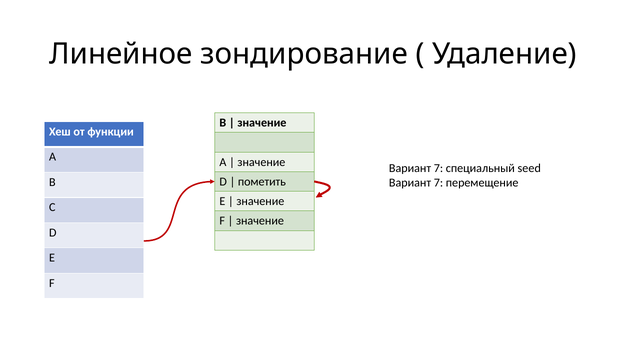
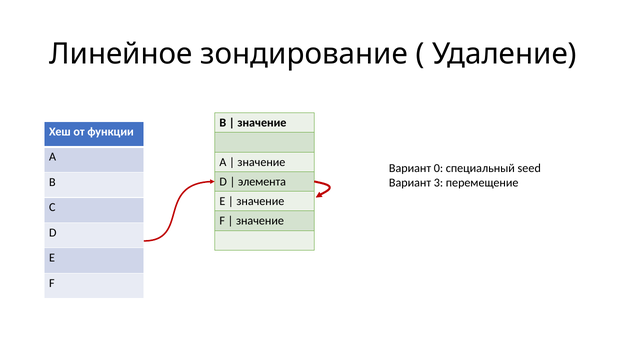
7 at (438, 168): 7 -> 0
пометить: пометить -> элемента
7 at (438, 182): 7 -> 3
